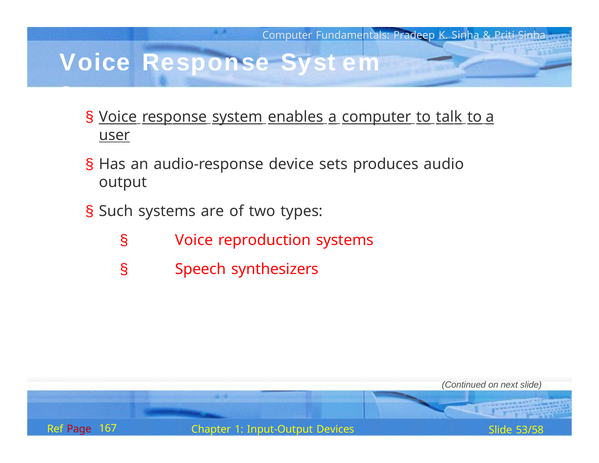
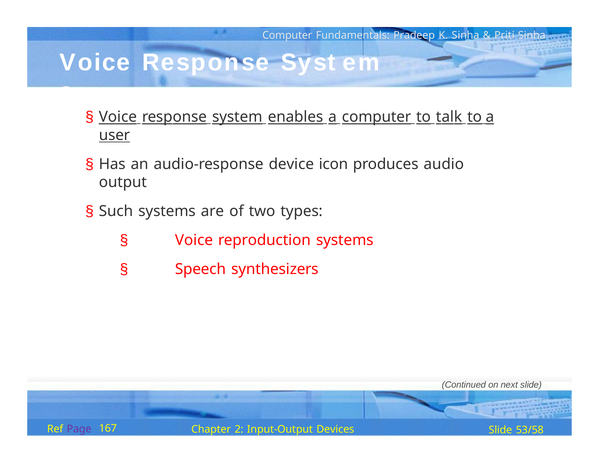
sets: sets -> icon
Page colour: red -> purple
1: 1 -> 2
